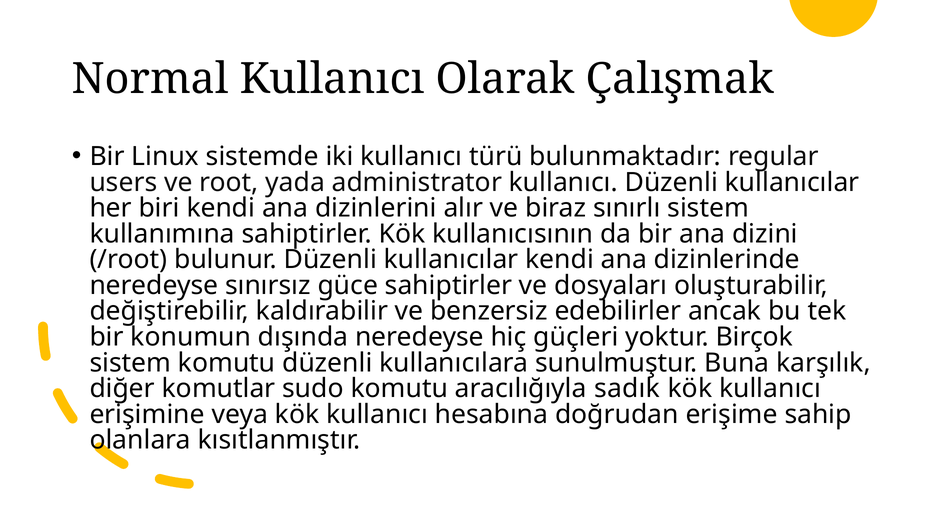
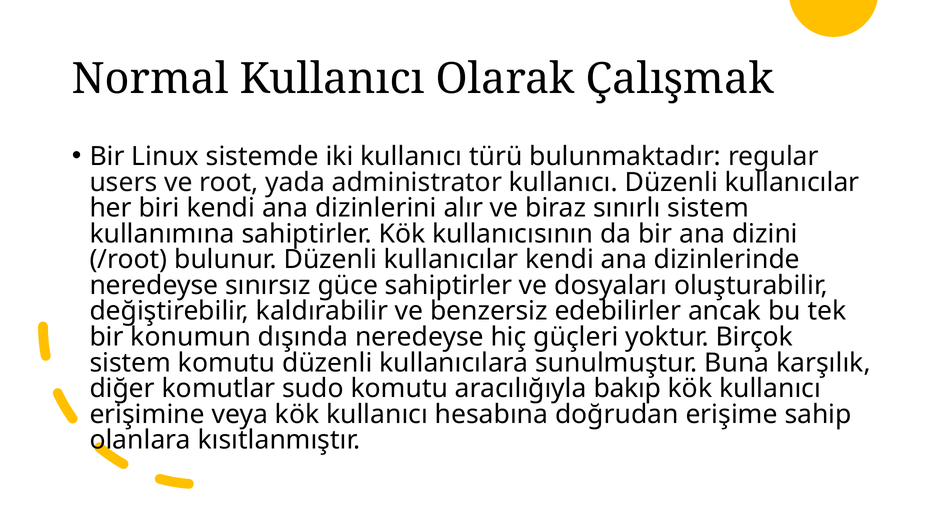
sadık: sadık -> bakıp
